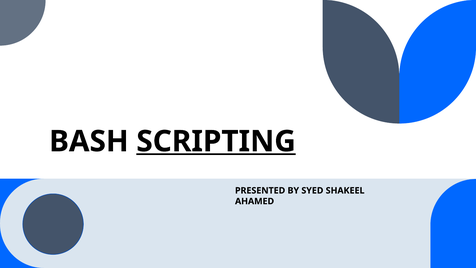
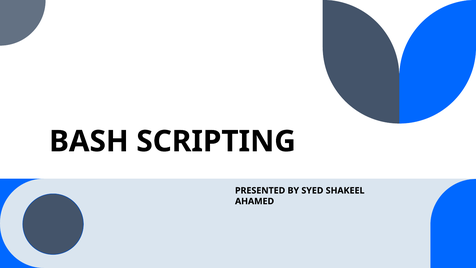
SCRIPTING underline: present -> none
